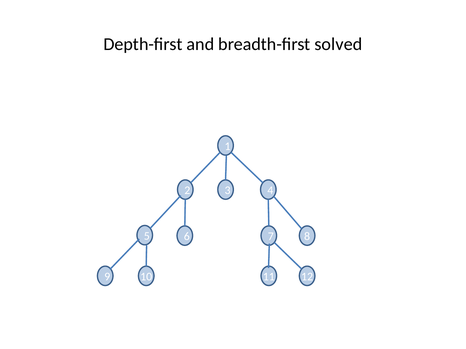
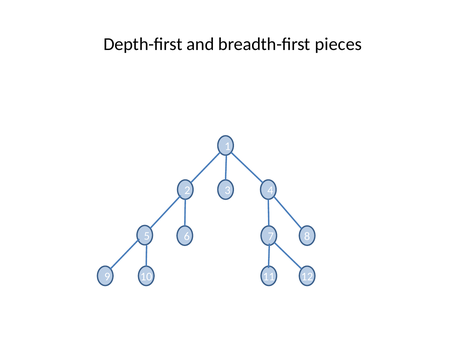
solved: solved -> pieces
